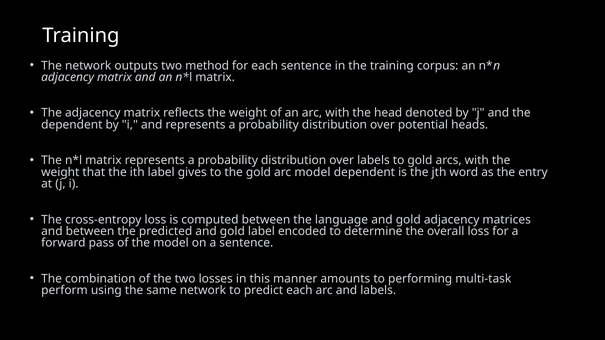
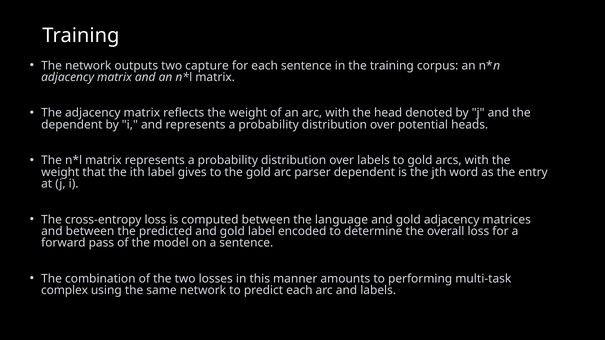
method: method -> capture
arc model: model -> parser
perform: perform -> complex
